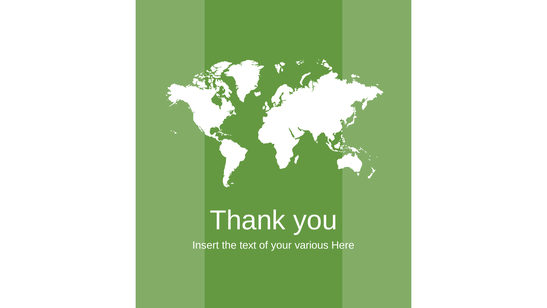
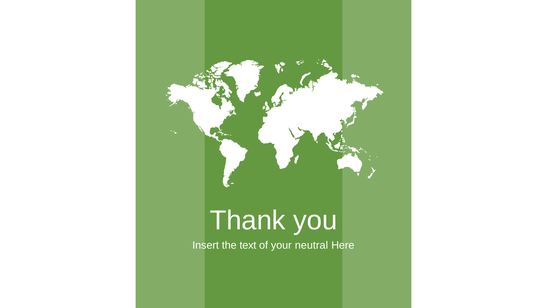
various: various -> neutral
